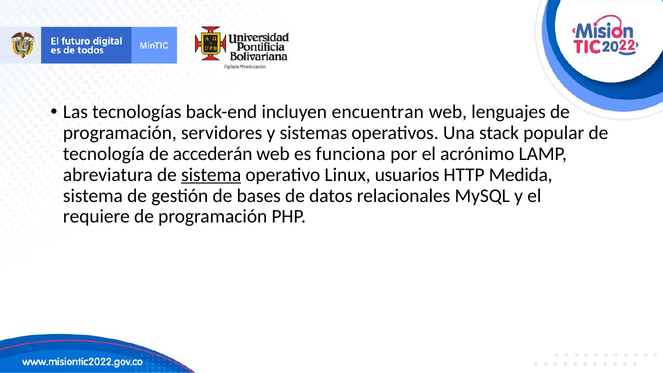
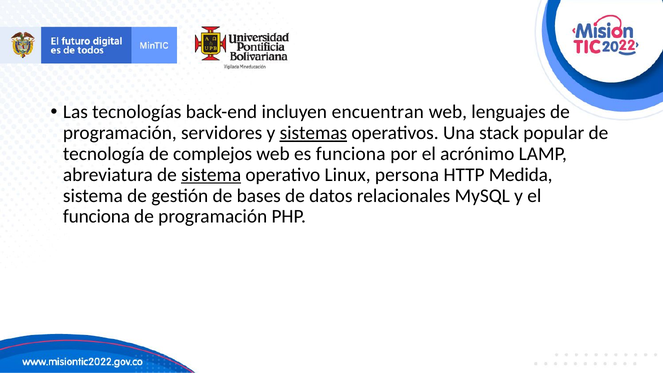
sistemas underline: none -> present
accederán: accederán -> complejos
usuarios: usuarios -> persona
requiere at (96, 217): requiere -> funciona
